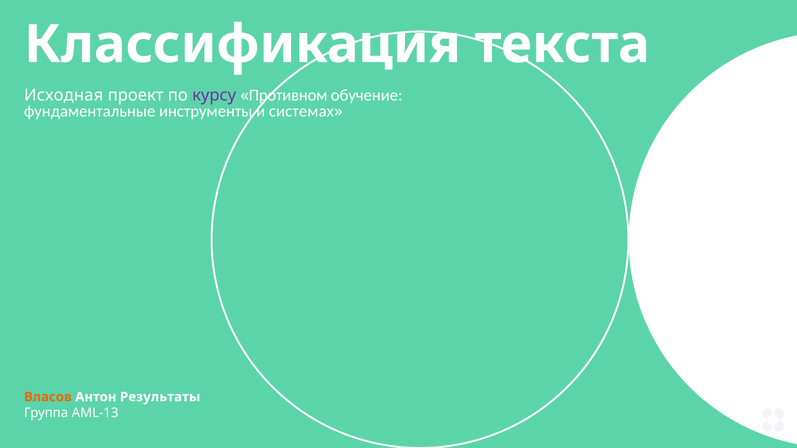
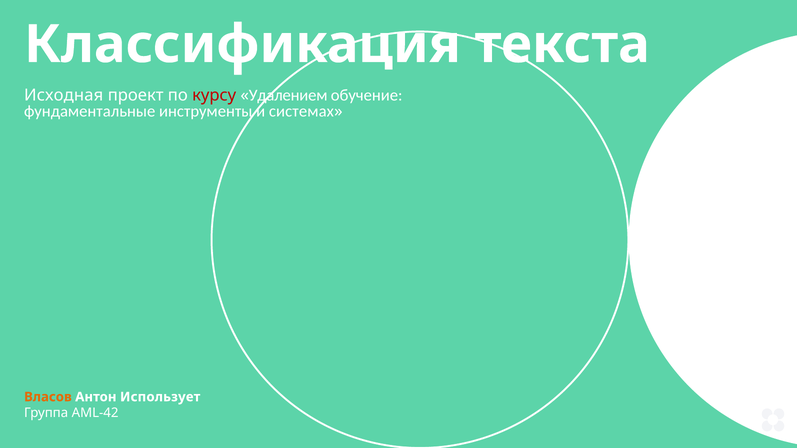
курсу colour: purple -> red
Противном: Противном -> Удалением
Результаты: Результаты -> Использует
AML-13: AML-13 -> AML-42
